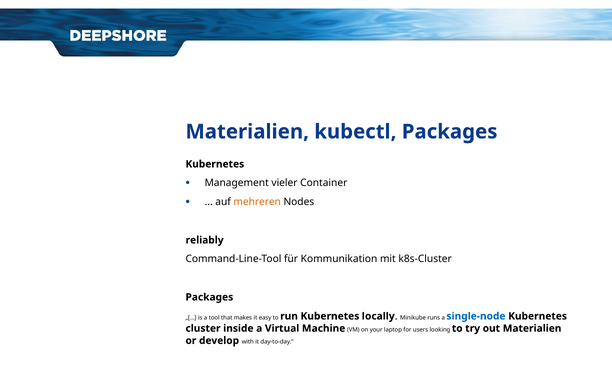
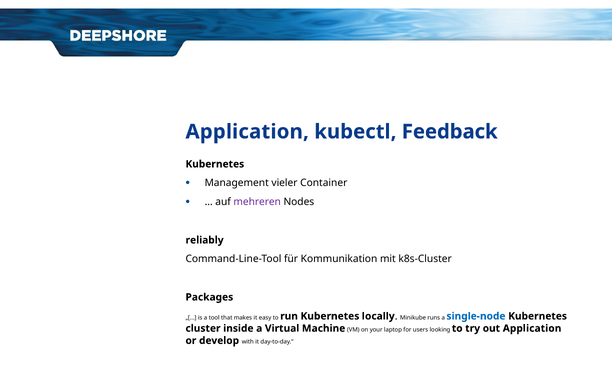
Materialien at (247, 132): Materialien -> Application
kubectl Packages: Packages -> Feedback
mehreren colour: orange -> purple
out Materialien: Materialien -> Application
